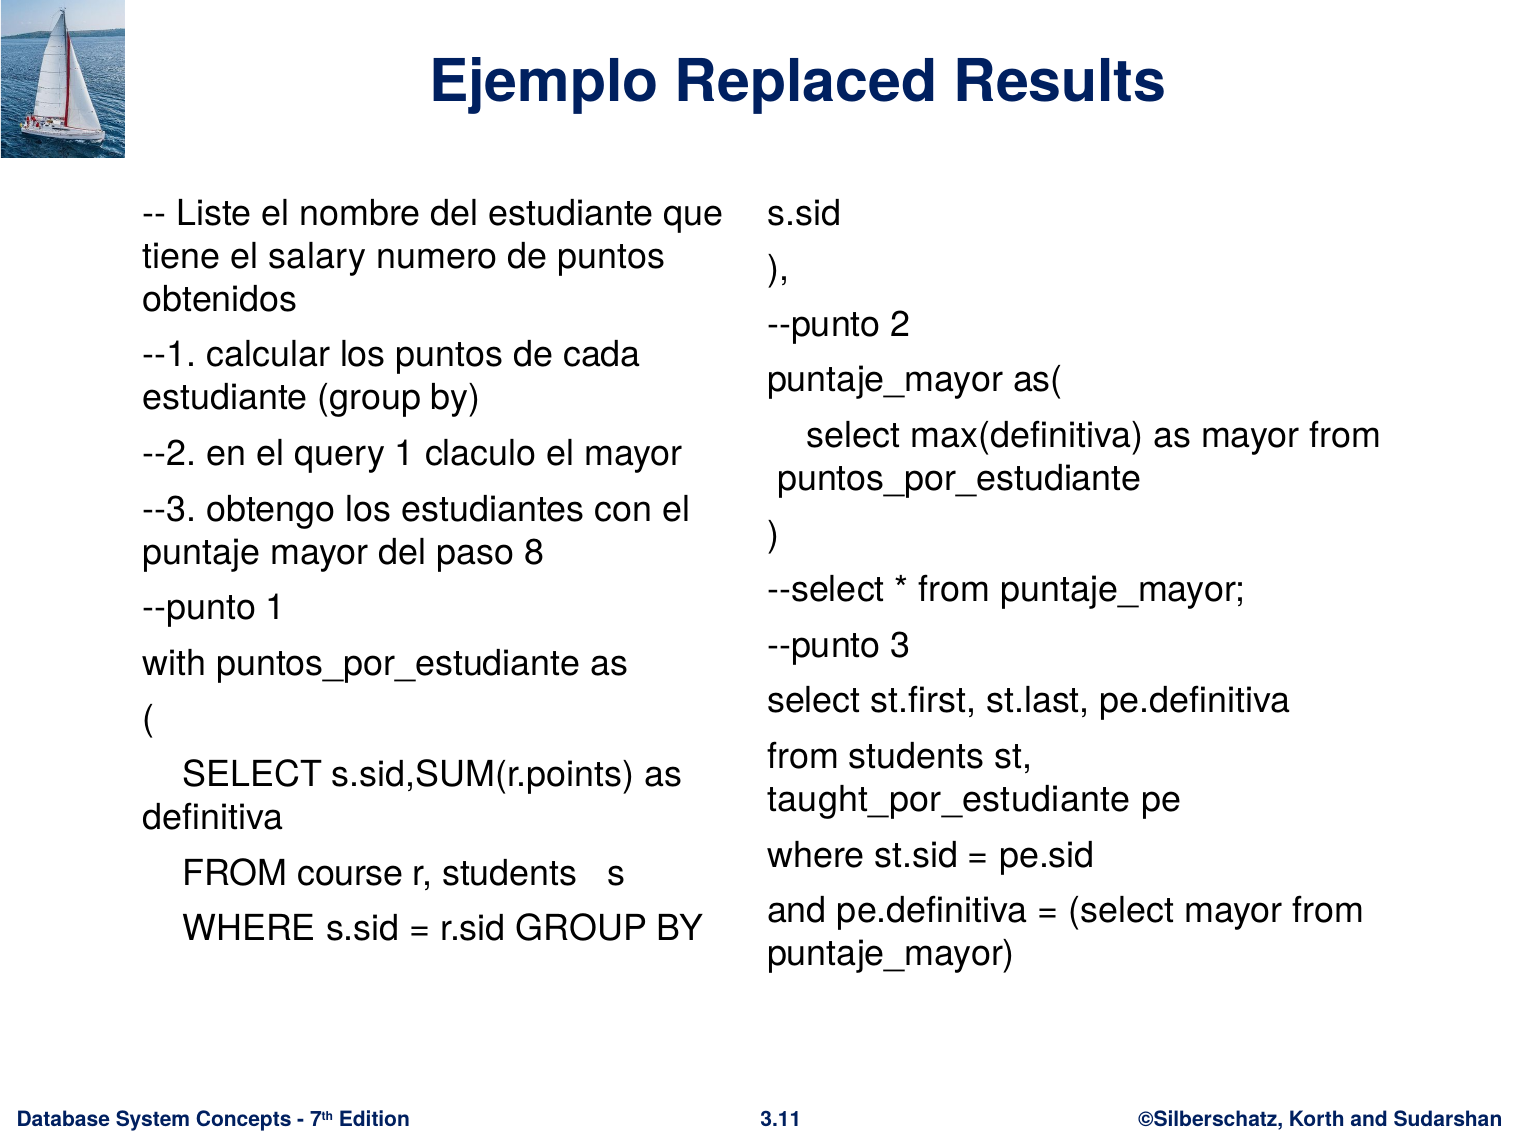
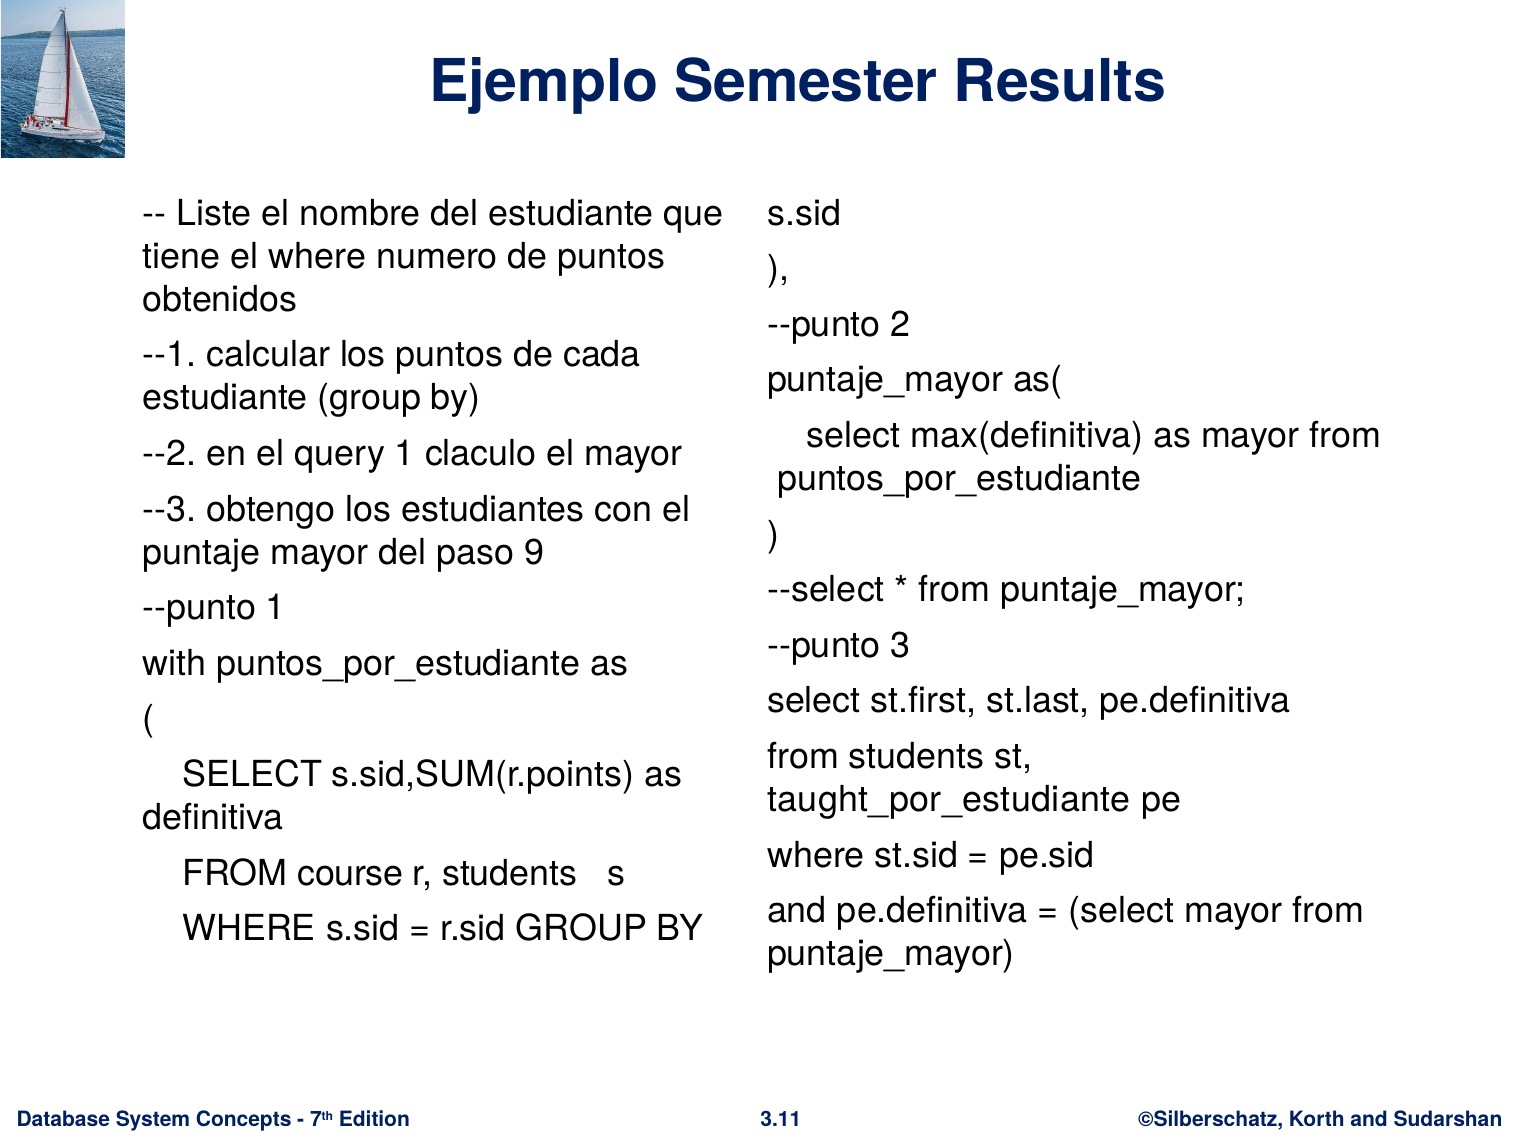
Replaced: Replaced -> Semester
el salary: salary -> where
8: 8 -> 9
